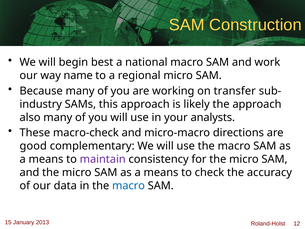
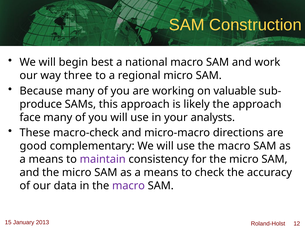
name: name -> three
transfer: transfer -> valuable
industry: industry -> produce
also: also -> face
macro at (128, 186) colour: blue -> purple
